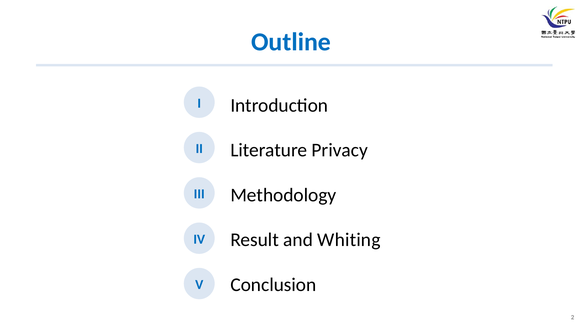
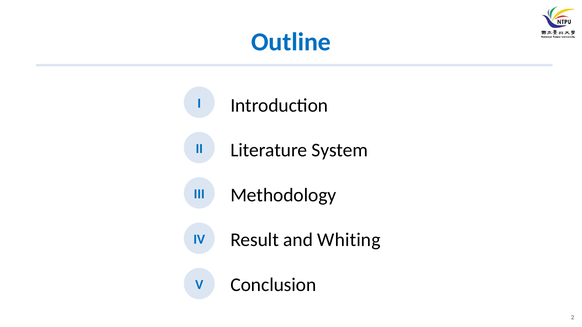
Privacy: Privacy -> System
